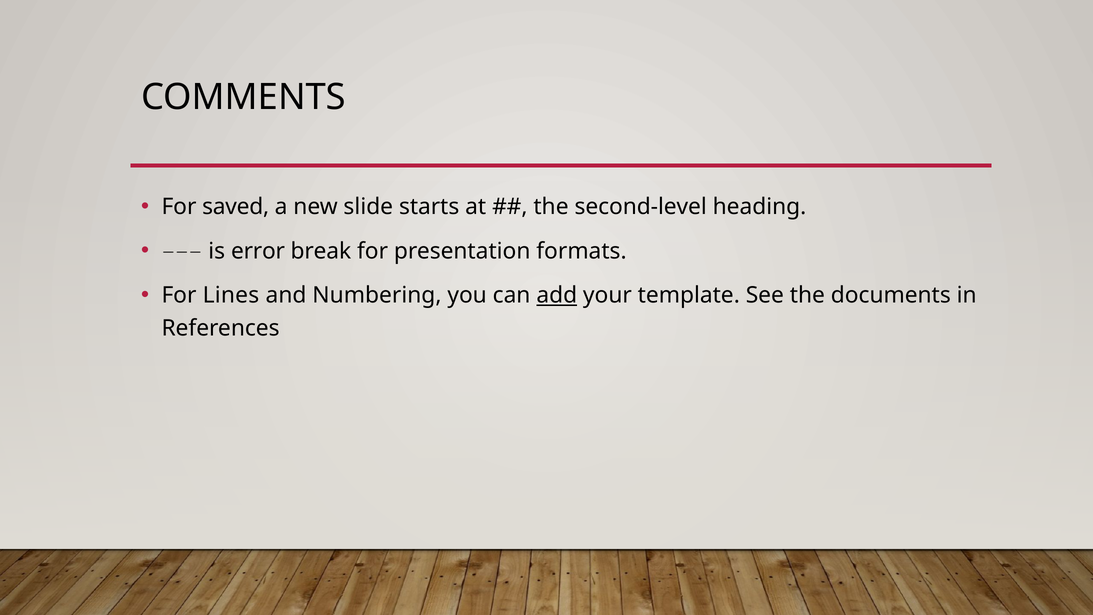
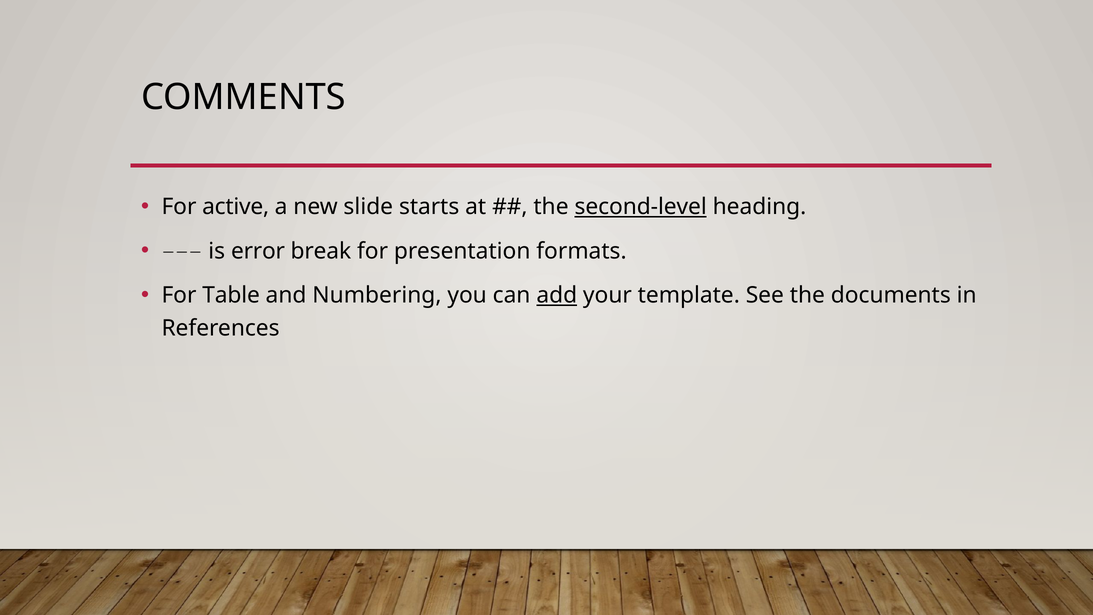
saved: saved -> active
second-level underline: none -> present
Lines: Lines -> Table
